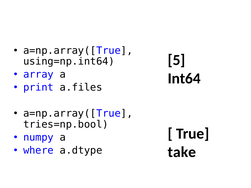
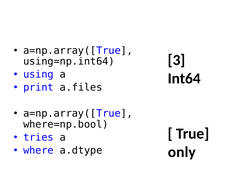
5: 5 -> 3
array: array -> using
tries=np.bool: tries=np.bool -> where=np.bool
numpy: numpy -> tries
take: take -> only
